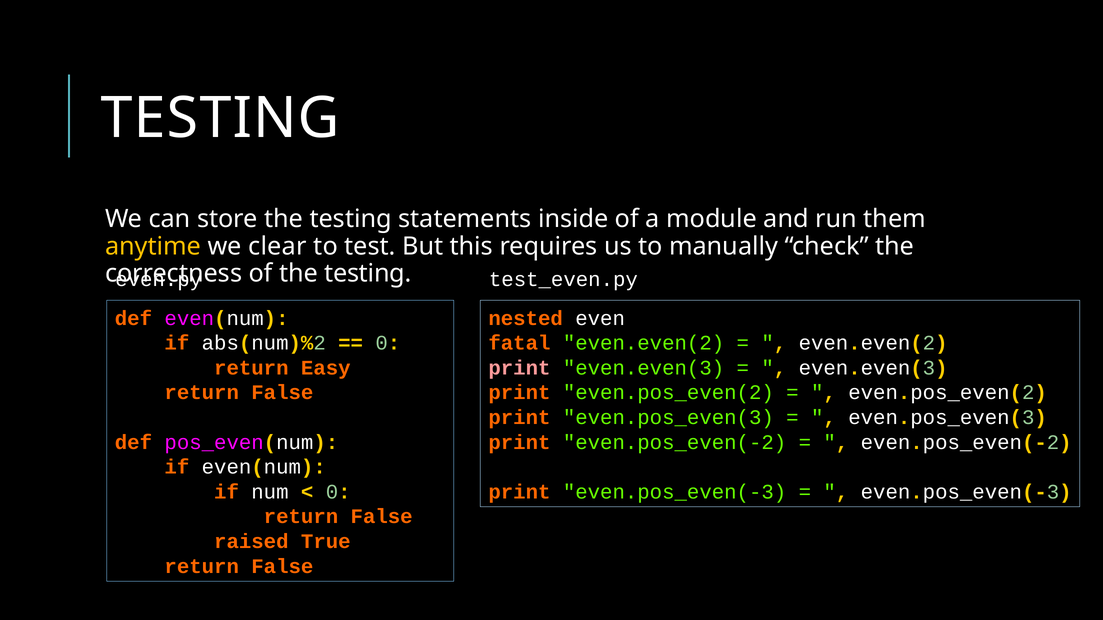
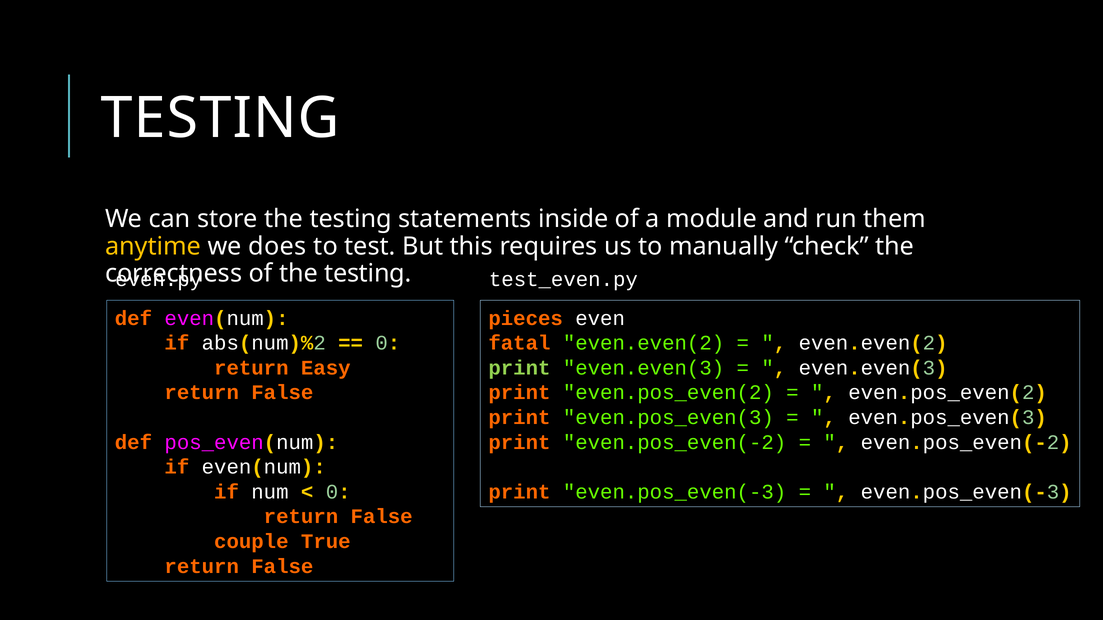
clear: clear -> does
nested: nested -> pieces
print at (519, 368) colour: pink -> light green
raised: raised -> couple
